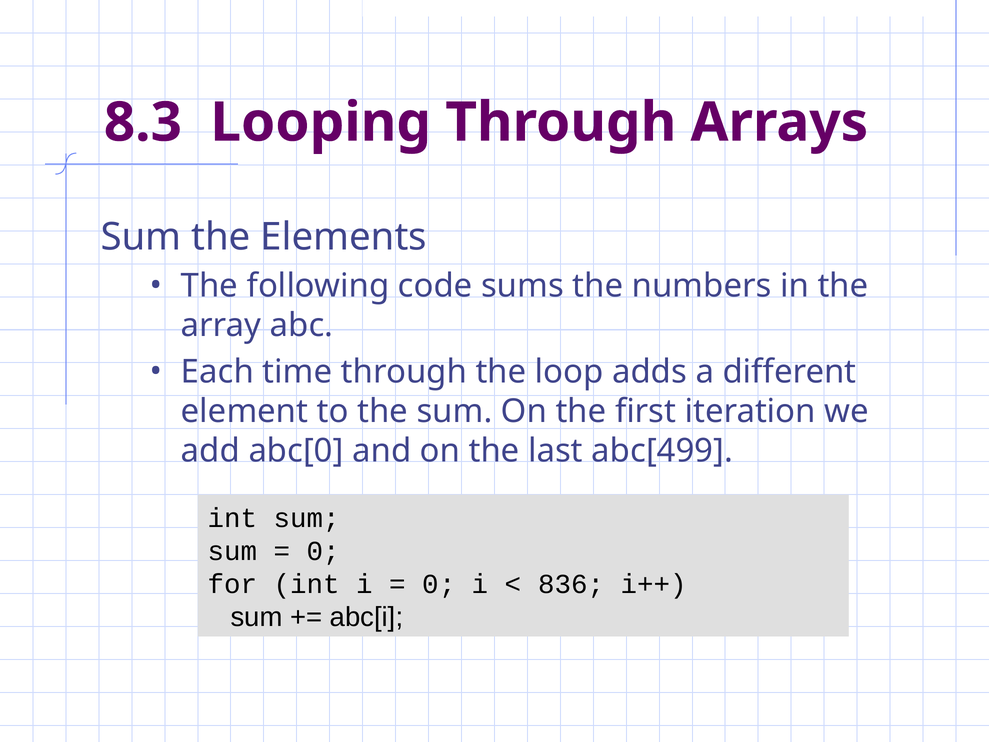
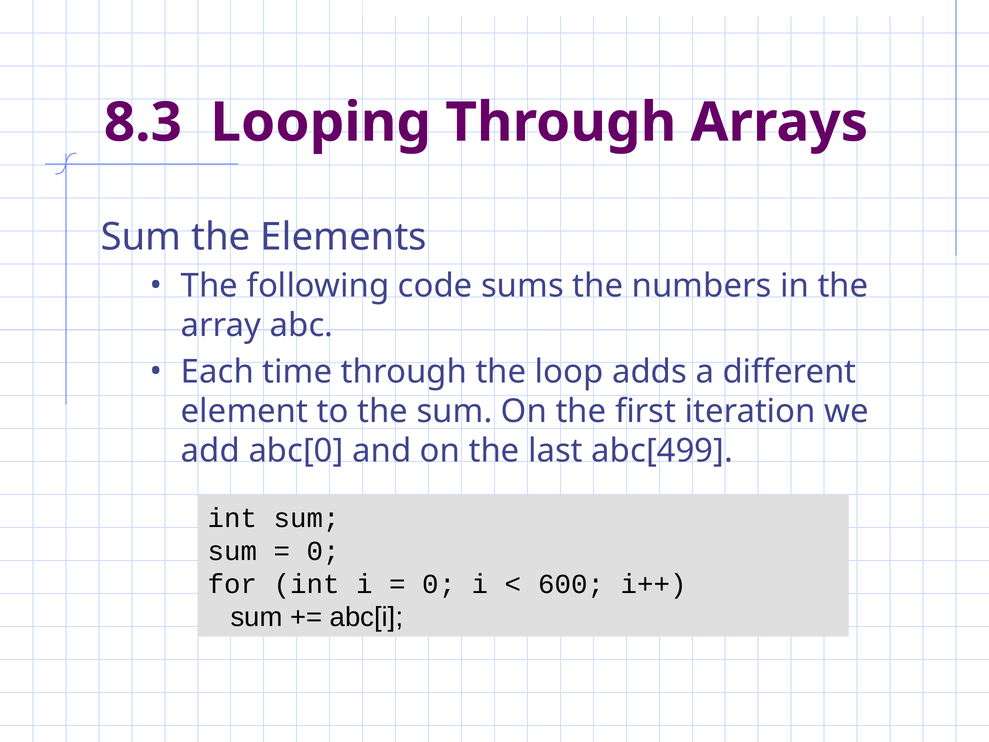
836: 836 -> 600
